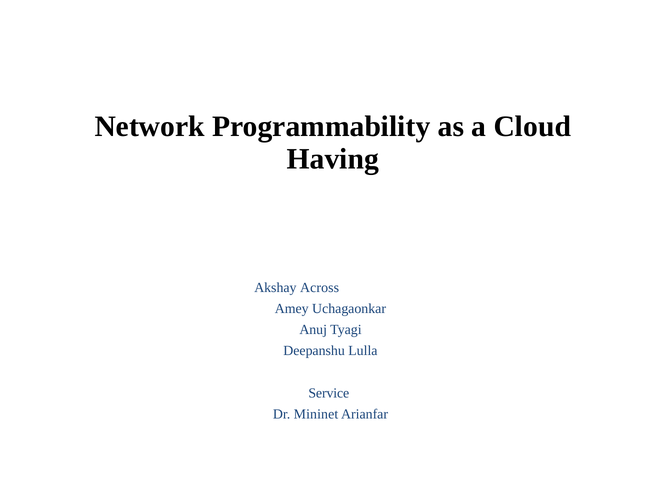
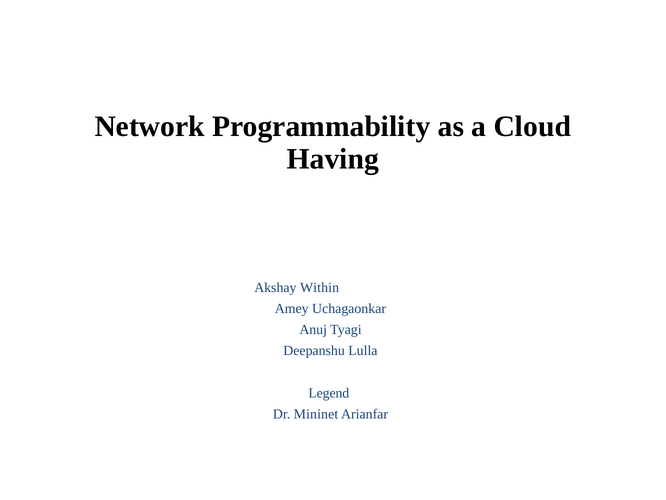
Across: Across -> Within
Service: Service -> Legend
